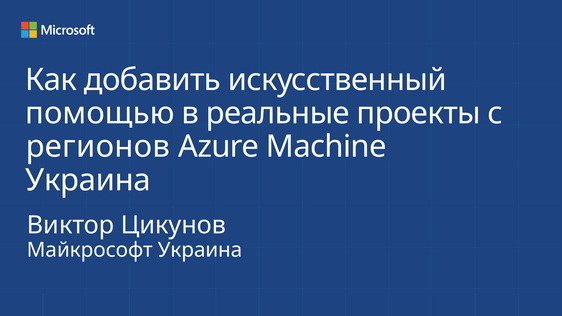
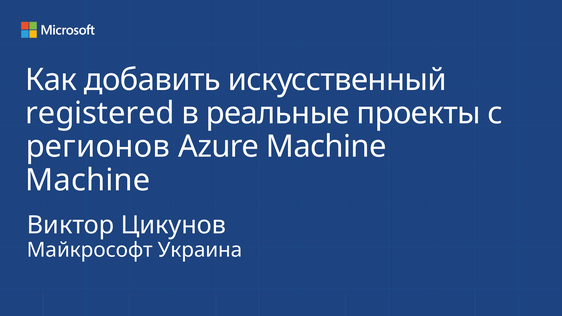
помощью: помощью -> registered
Украина at (88, 180): Украина -> Machine
